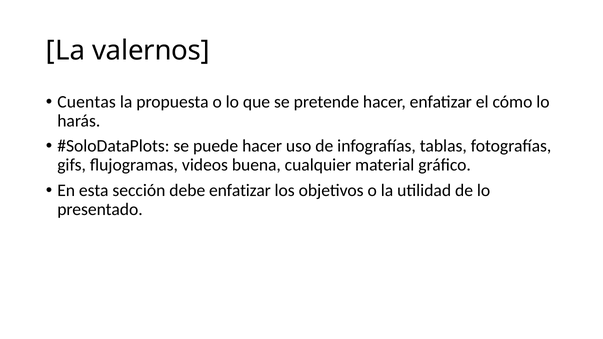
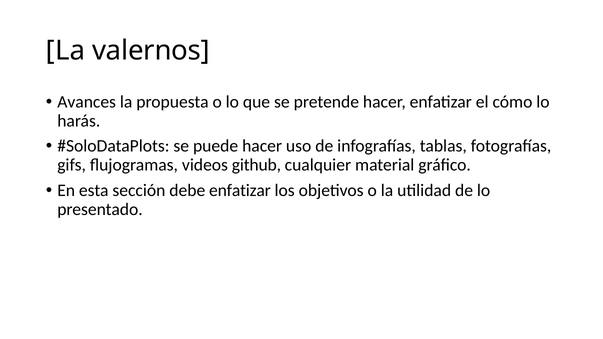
Cuentas: Cuentas -> Avances
buena: buena -> github
